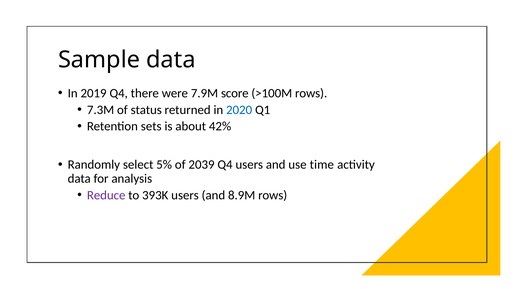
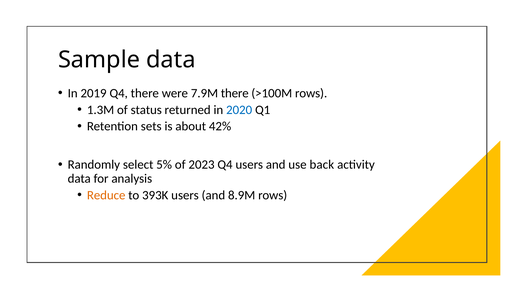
7.9M score: score -> there
7.3M: 7.3M -> 1.3M
2039: 2039 -> 2023
time: time -> back
Reduce colour: purple -> orange
